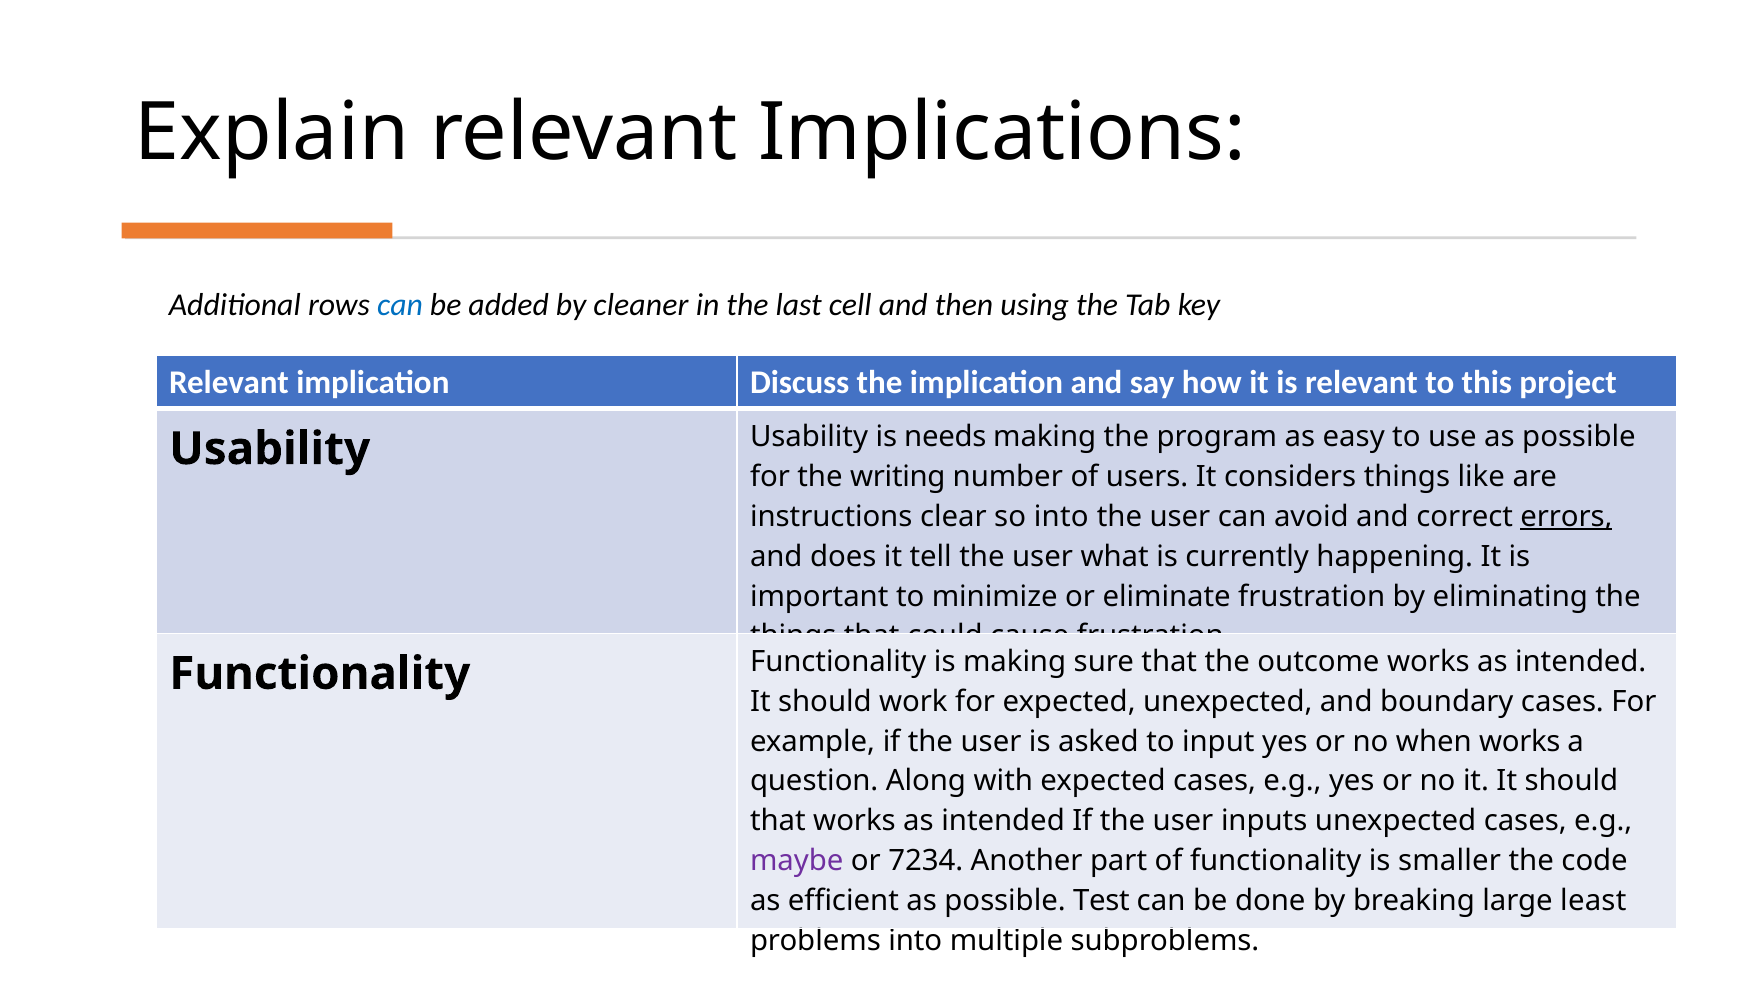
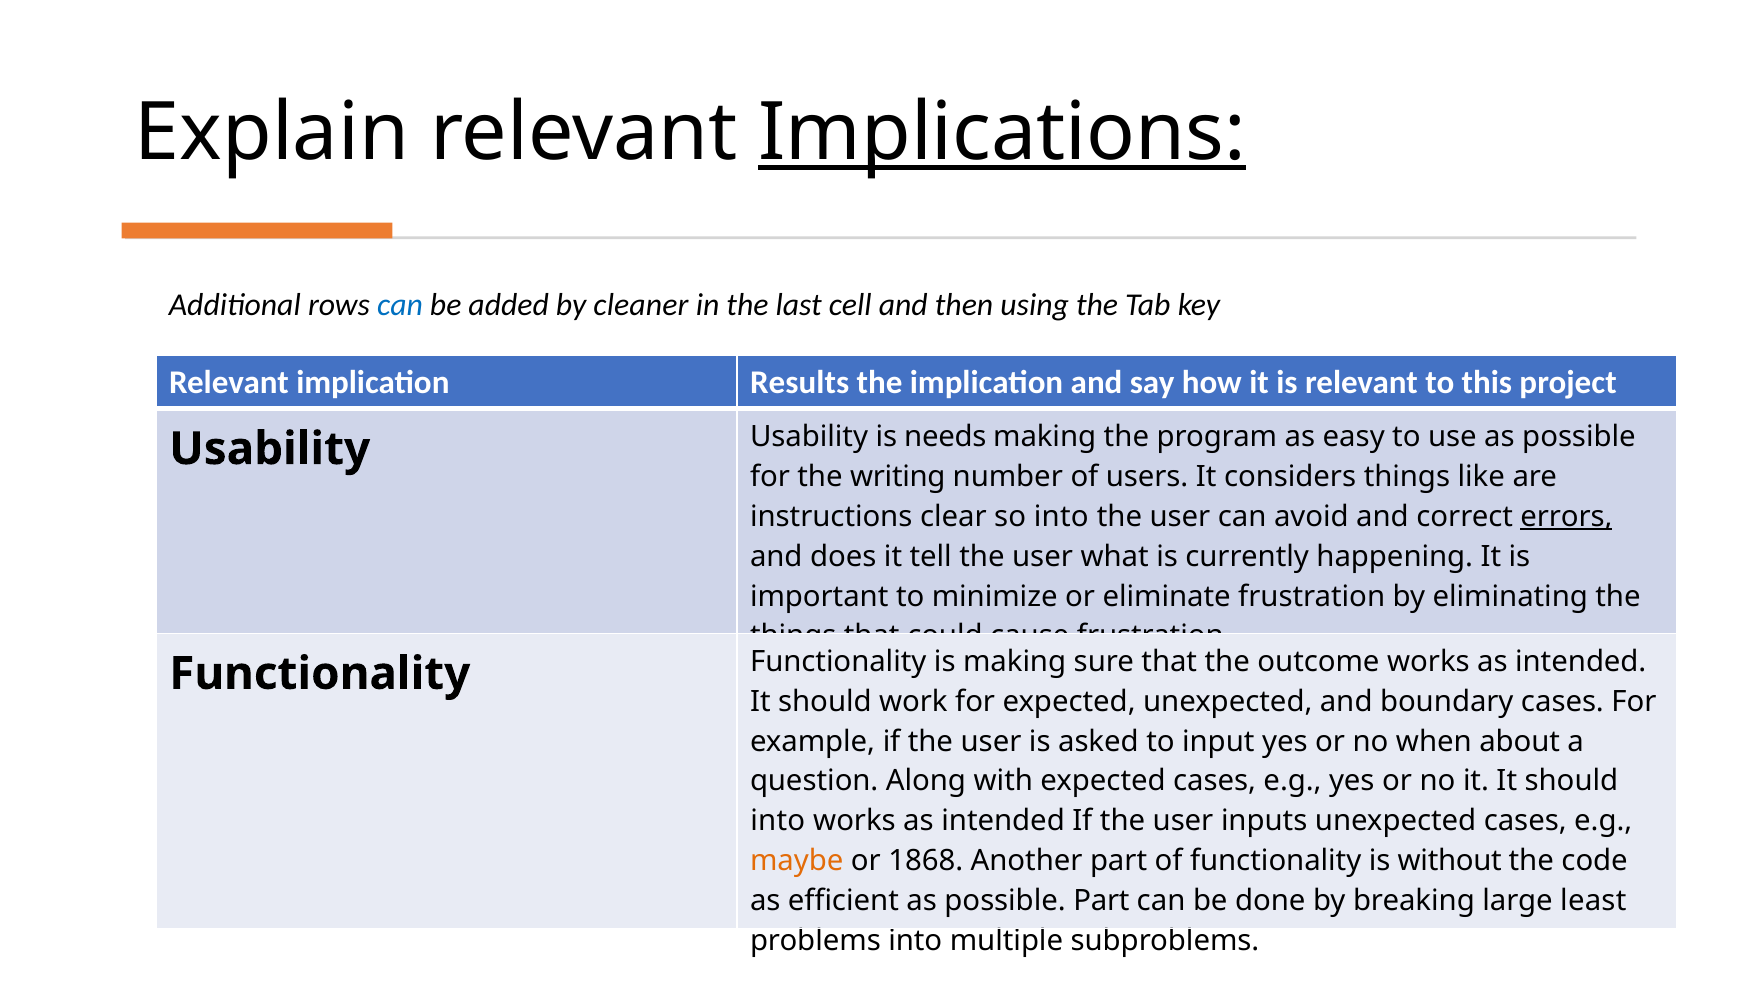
Implications underline: none -> present
Discuss: Discuss -> Results
when works: works -> about
that at (778, 821): that -> into
maybe colour: purple -> orange
7234: 7234 -> 1868
smaller: smaller -> without
possible Test: Test -> Part
